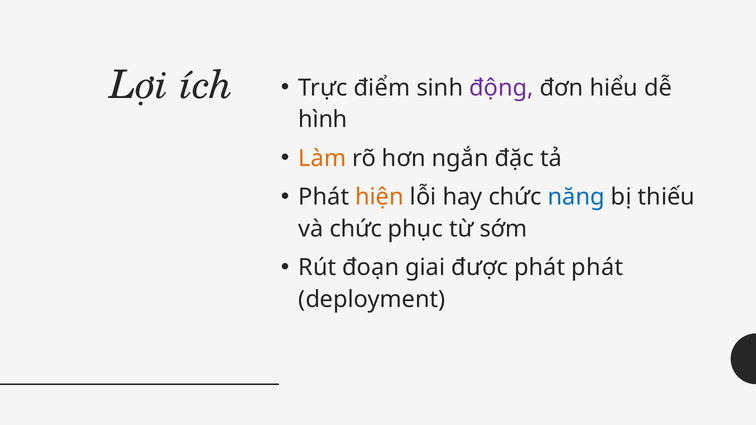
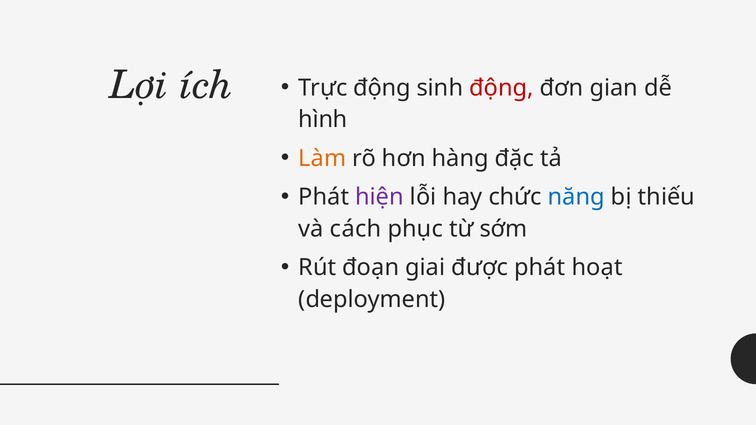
Trực điểm: điểm -> động
động at (501, 88) colour: purple -> red
hiểu: hiểu -> gian
ngắn: ngắn -> hàng
hiện colour: orange -> purple
và chức: chức -> cách
phát phát: phát -> hoạt
